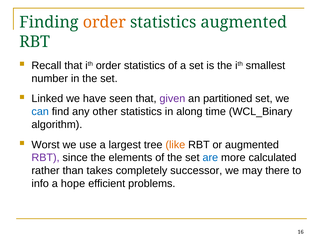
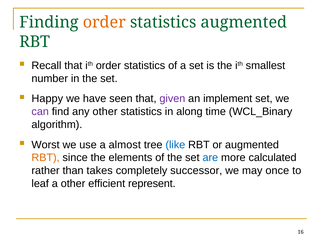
Linked: Linked -> Happy
partitioned: partitioned -> implement
can colour: blue -> purple
largest: largest -> almost
like colour: orange -> blue
RBT at (46, 157) colour: purple -> orange
there: there -> once
info: info -> leaf
a hope: hope -> other
problems: problems -> represent
